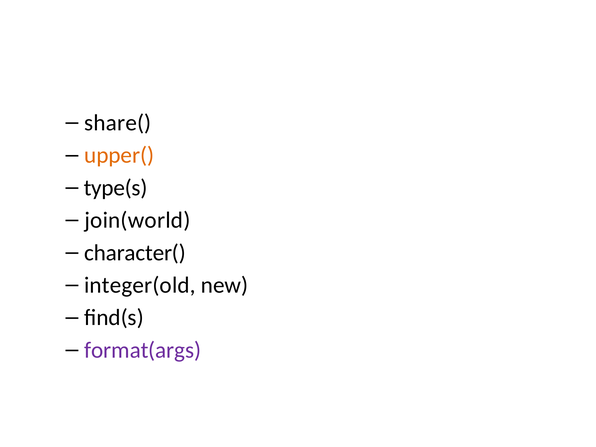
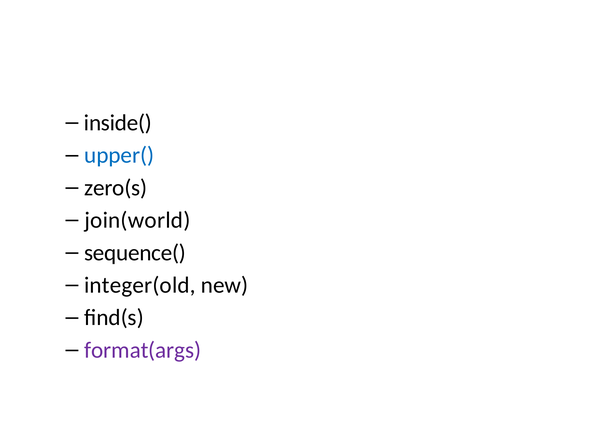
share(: share( -> inside(
upper( colour: orange -> blue
type(s: type(s -> zero(s
character(: character( -> sequence(
